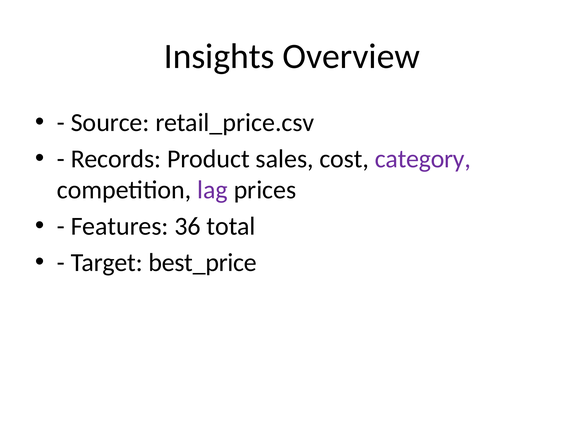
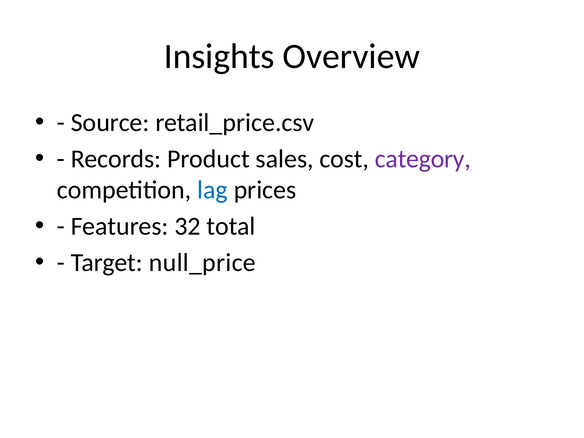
lag colour: purple -> blue
36: 36 -> 32
best_price: best_price -> null_price
